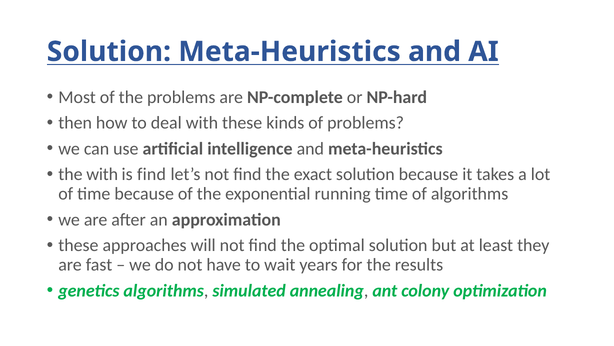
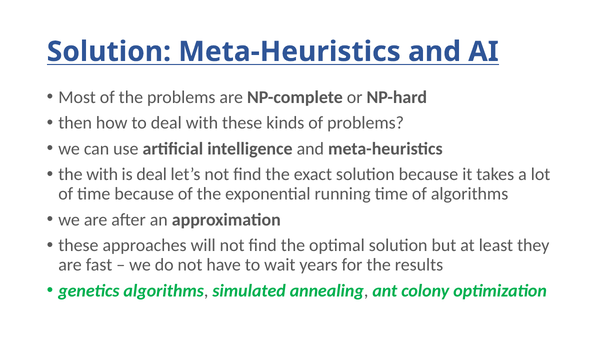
is find: find -> deal
